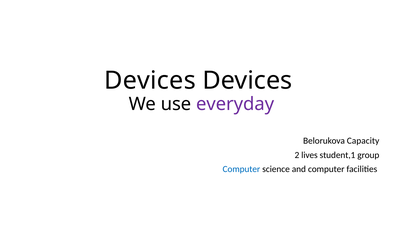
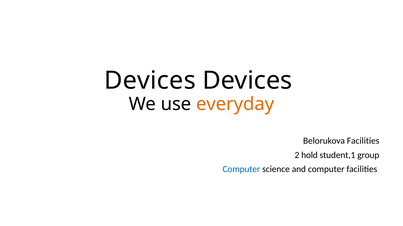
everyday colour: purple -> orange
Belorukova Capacity: Capacity -> Facilities
lives: lives -> hold
